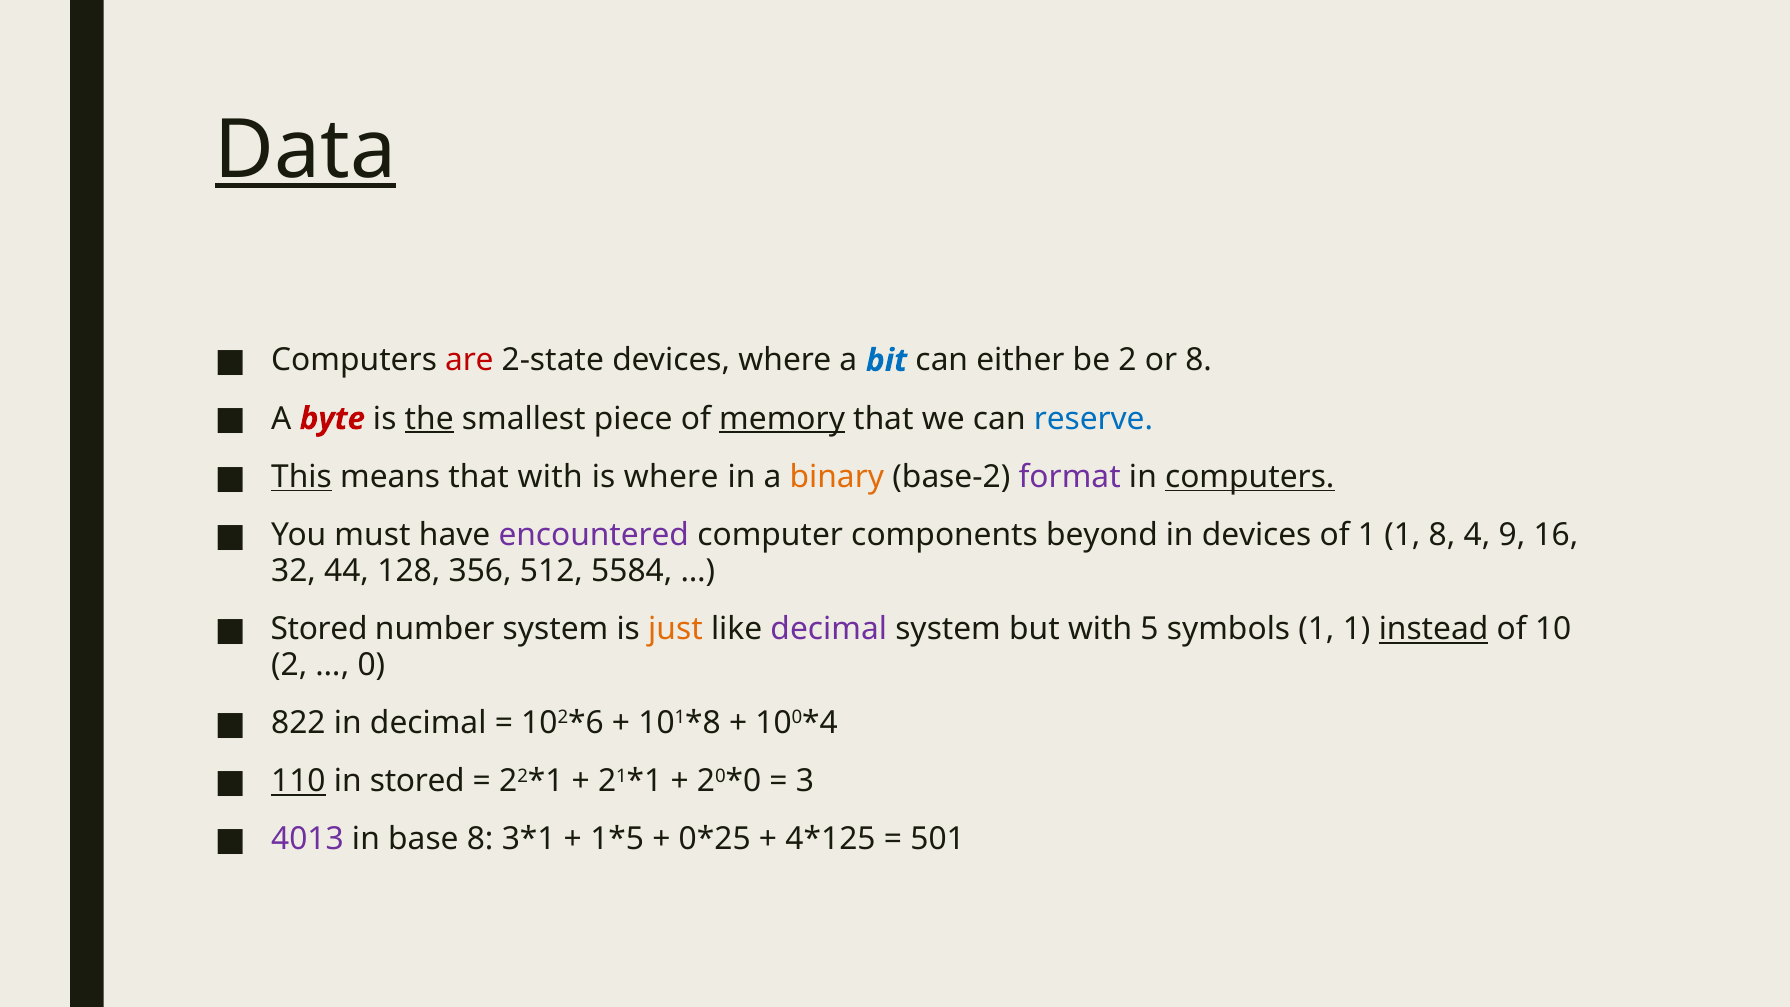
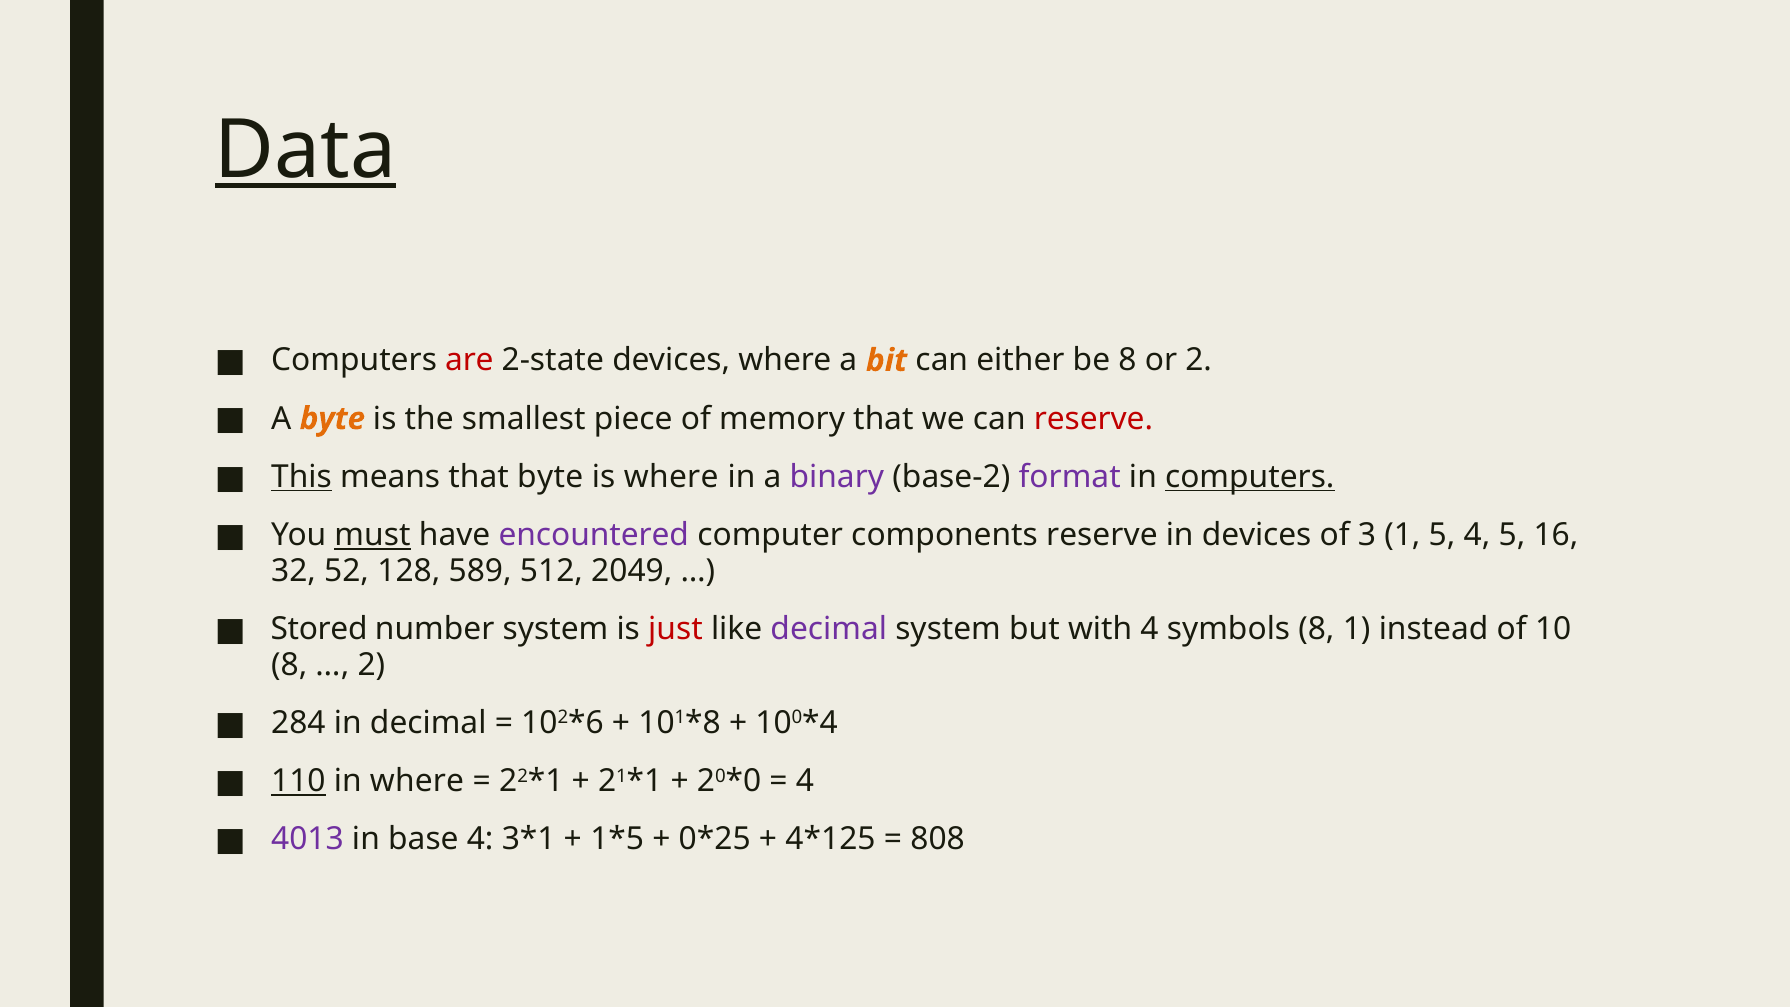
bit colour: blue -> orange
be 2: 2 -> 8
or 8: 8 -> 2
byte at (332, 419) colour: red -> orange
the underline: present -> none
memory underline: present -> none
reserve at (1093, 419) colour: blue -> red
that with: with -> byte
binary colour: orange -> purple
must underline: none -> present
components beyond: beyond -> reserve
of 1: 1 -> 3
1 8: 8 -> 5
4 9: 9 -> 5
44: 44 -> 52
356: 356 -> 589
5584: 5584 -> 2049
just colour: orange -> red
with 5: 5 -> 4
symbols 1: 1 -> 8
instead underline: present -> none
2 at (289, 665): 2 -> 8
0 at (371, 665): 0 -> 2
822: 822 -> 284
in stored: stored -> where
3 at (805, 781): 3 -> 4
base 8: 8 -> 4
501: 501 -> 808
